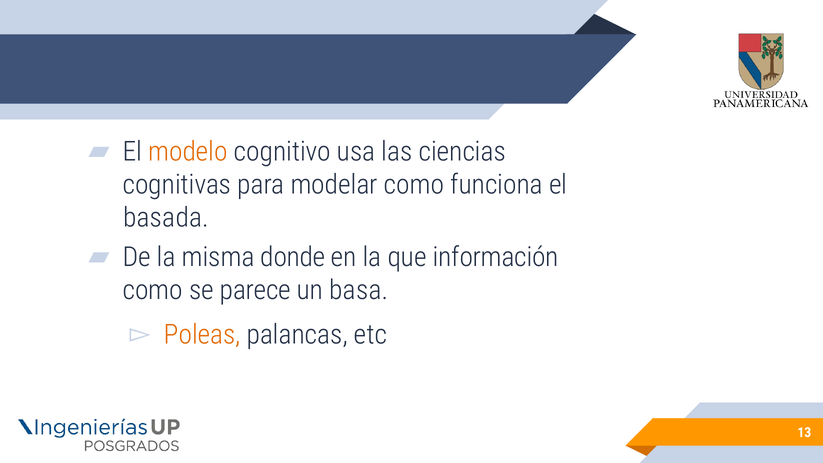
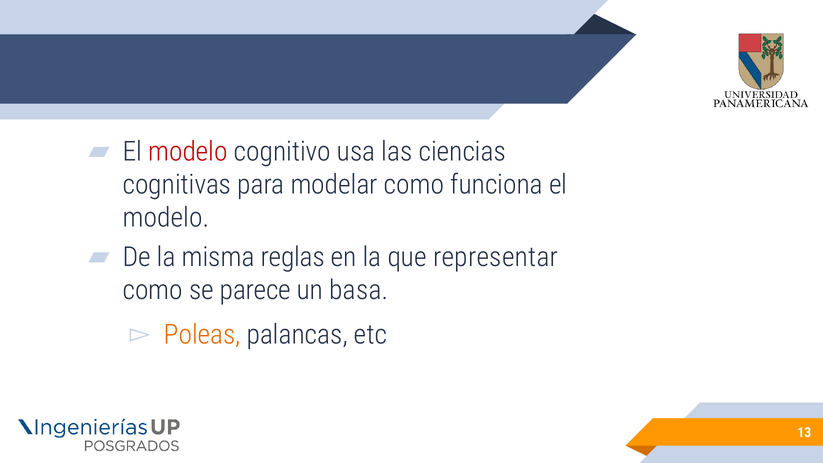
modelo at (188, 152) colour: orange -> red
basada at (166, 217): basada -> modelo
donde: donde -> reglas
información: información -> representar
